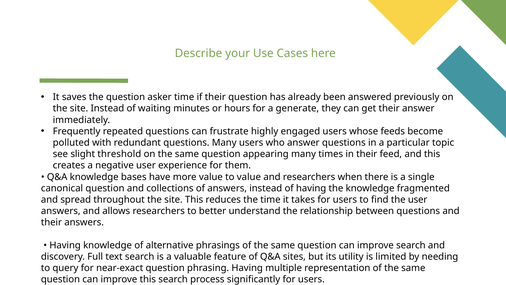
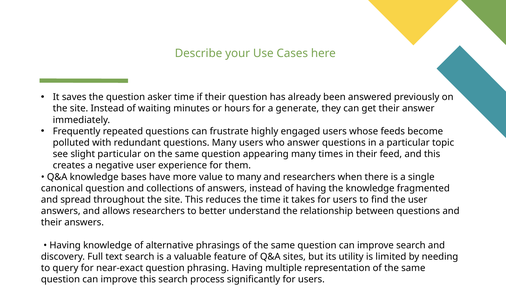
slight threshold: threshold -> particular
to value: value -> many
